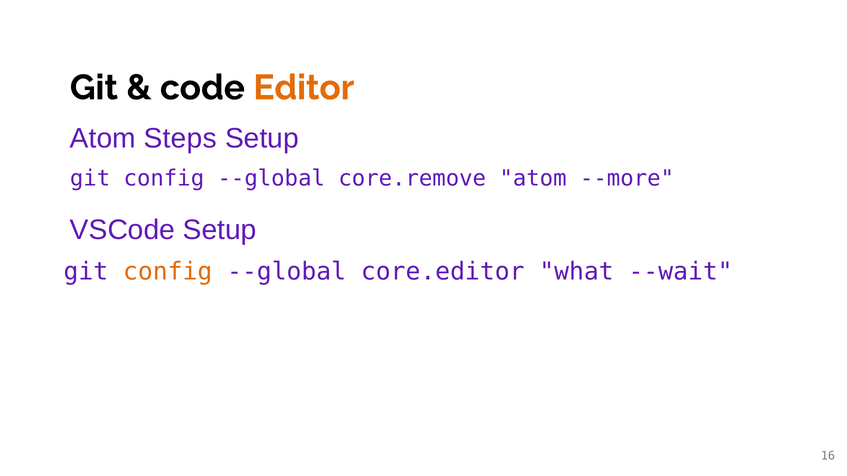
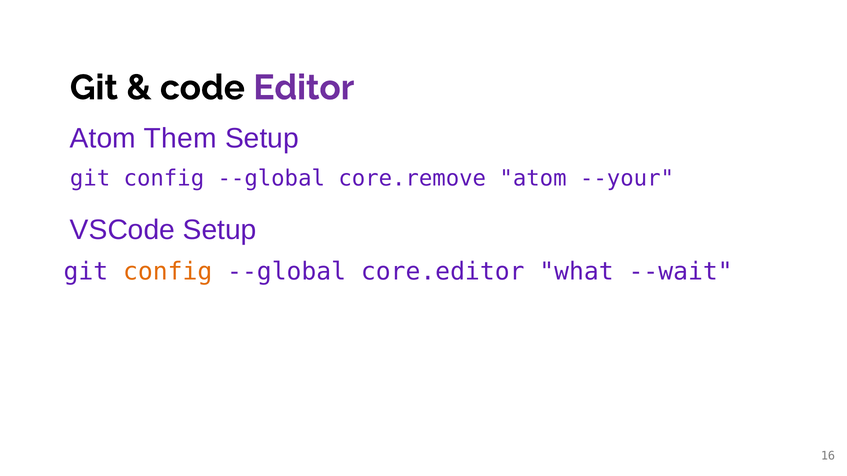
Editor colour: orange -> purple
Steps: Steps -> Them
--more: --more -> --your
